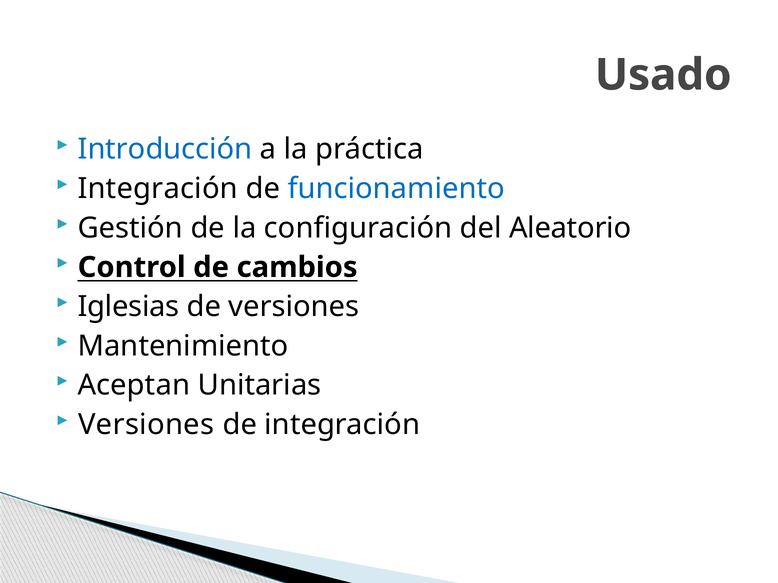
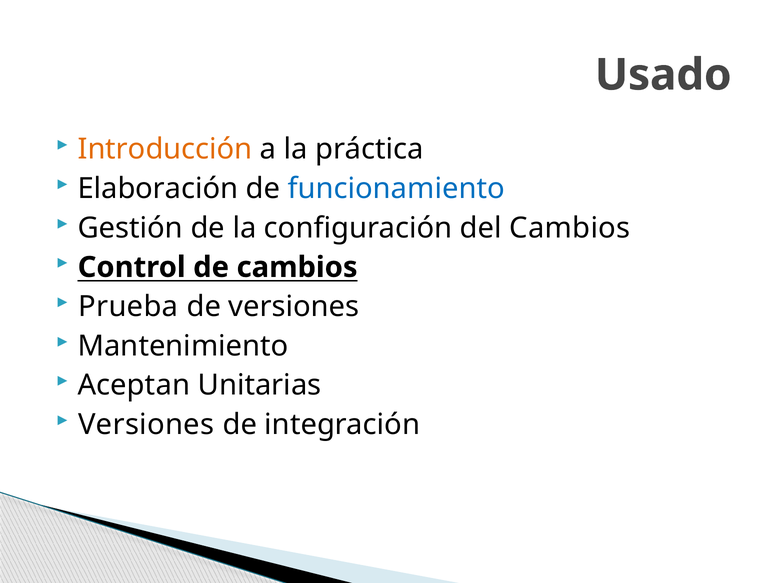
Introducción colour: blue -> orange
Integración at (158, 189): Integración -> Elaboración
del Aleatorio: Aleatorio -> Cambios
Iglesias: Iglesias -> Prueba
